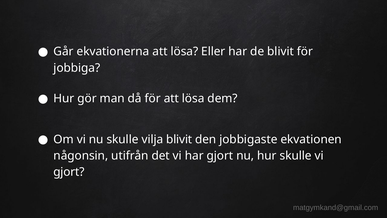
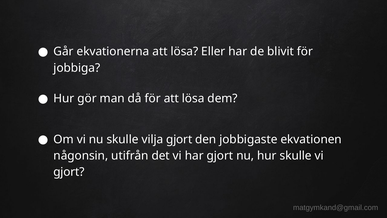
vilja blivit: blivit -> gjort
